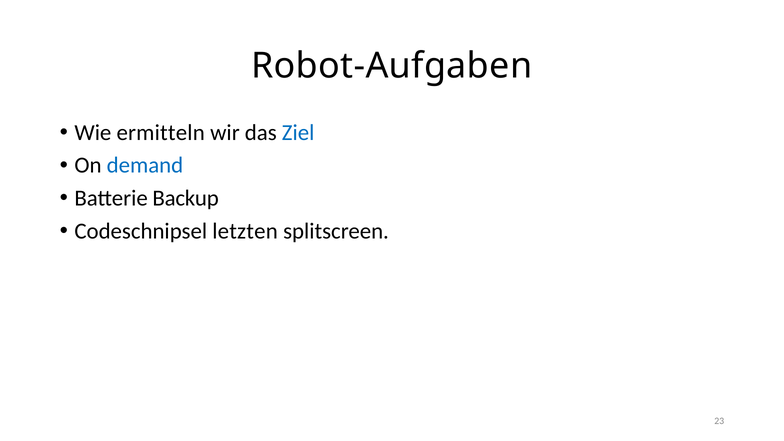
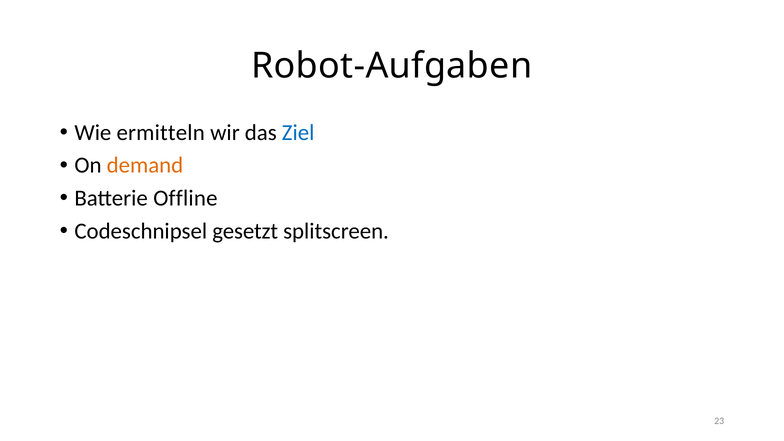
demand colour: blue -> orange
Backup: Backup -> Offline
letzten: letzten -> gesetzt
